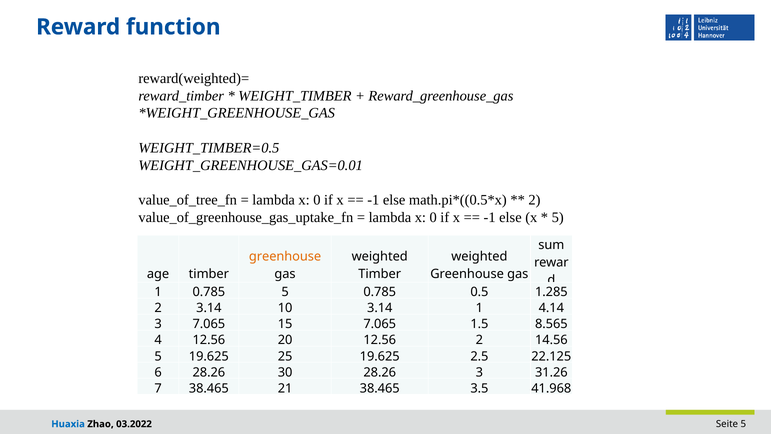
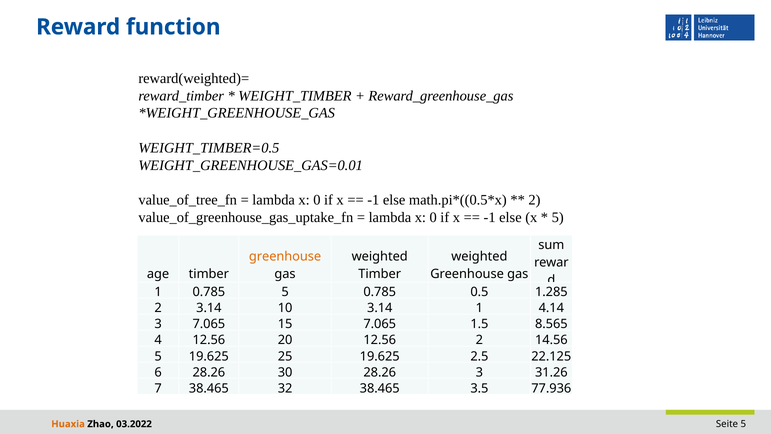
21: 21 -> 32
41.968: 41.968 -> 77.936
Huaxia colour: blue -> orange
